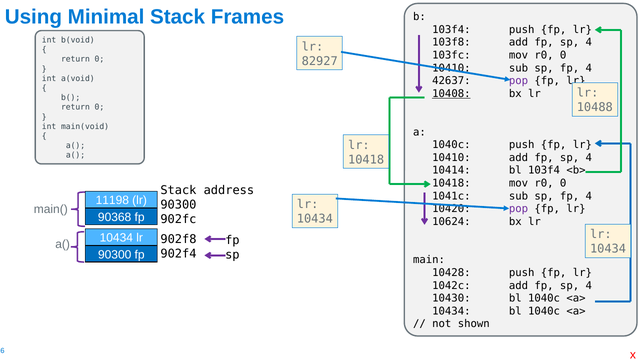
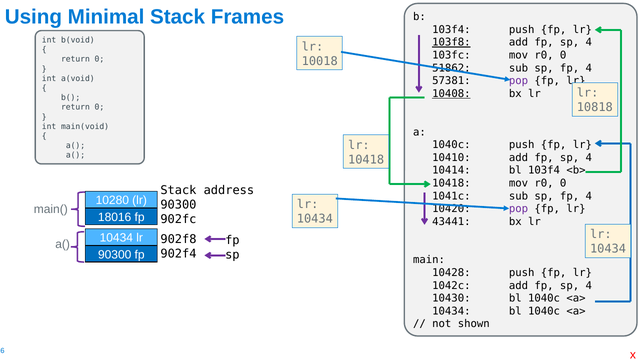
103f8 underline: none -> present
82927: 82927 -> 10018
10410 at (451, 68): 10410 -> 51862
42637: 42637 -> 57381
10488: 10488 -> 10818
11198: 11198 -> 10280
90368: 90368 -> 18016
10624: 10624 -> 43441
